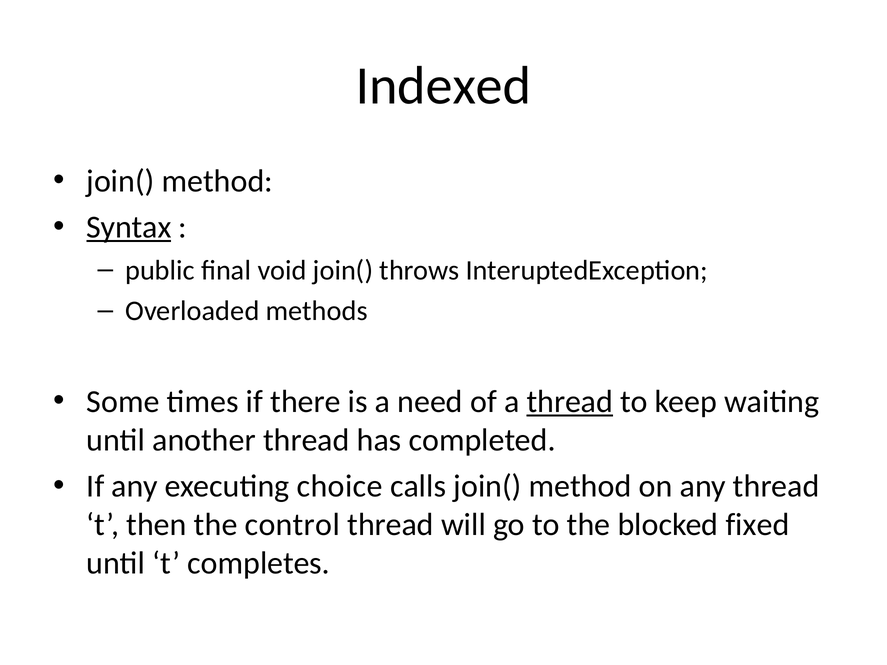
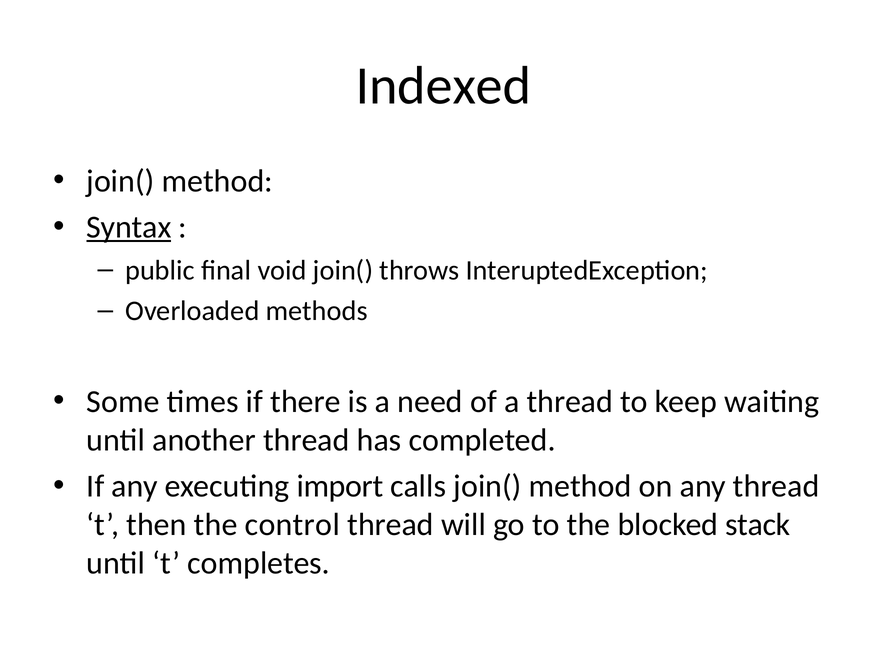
thread at (570, 402) underline: present -> none
choice: choice -> import
fixed: fixed -> stack
